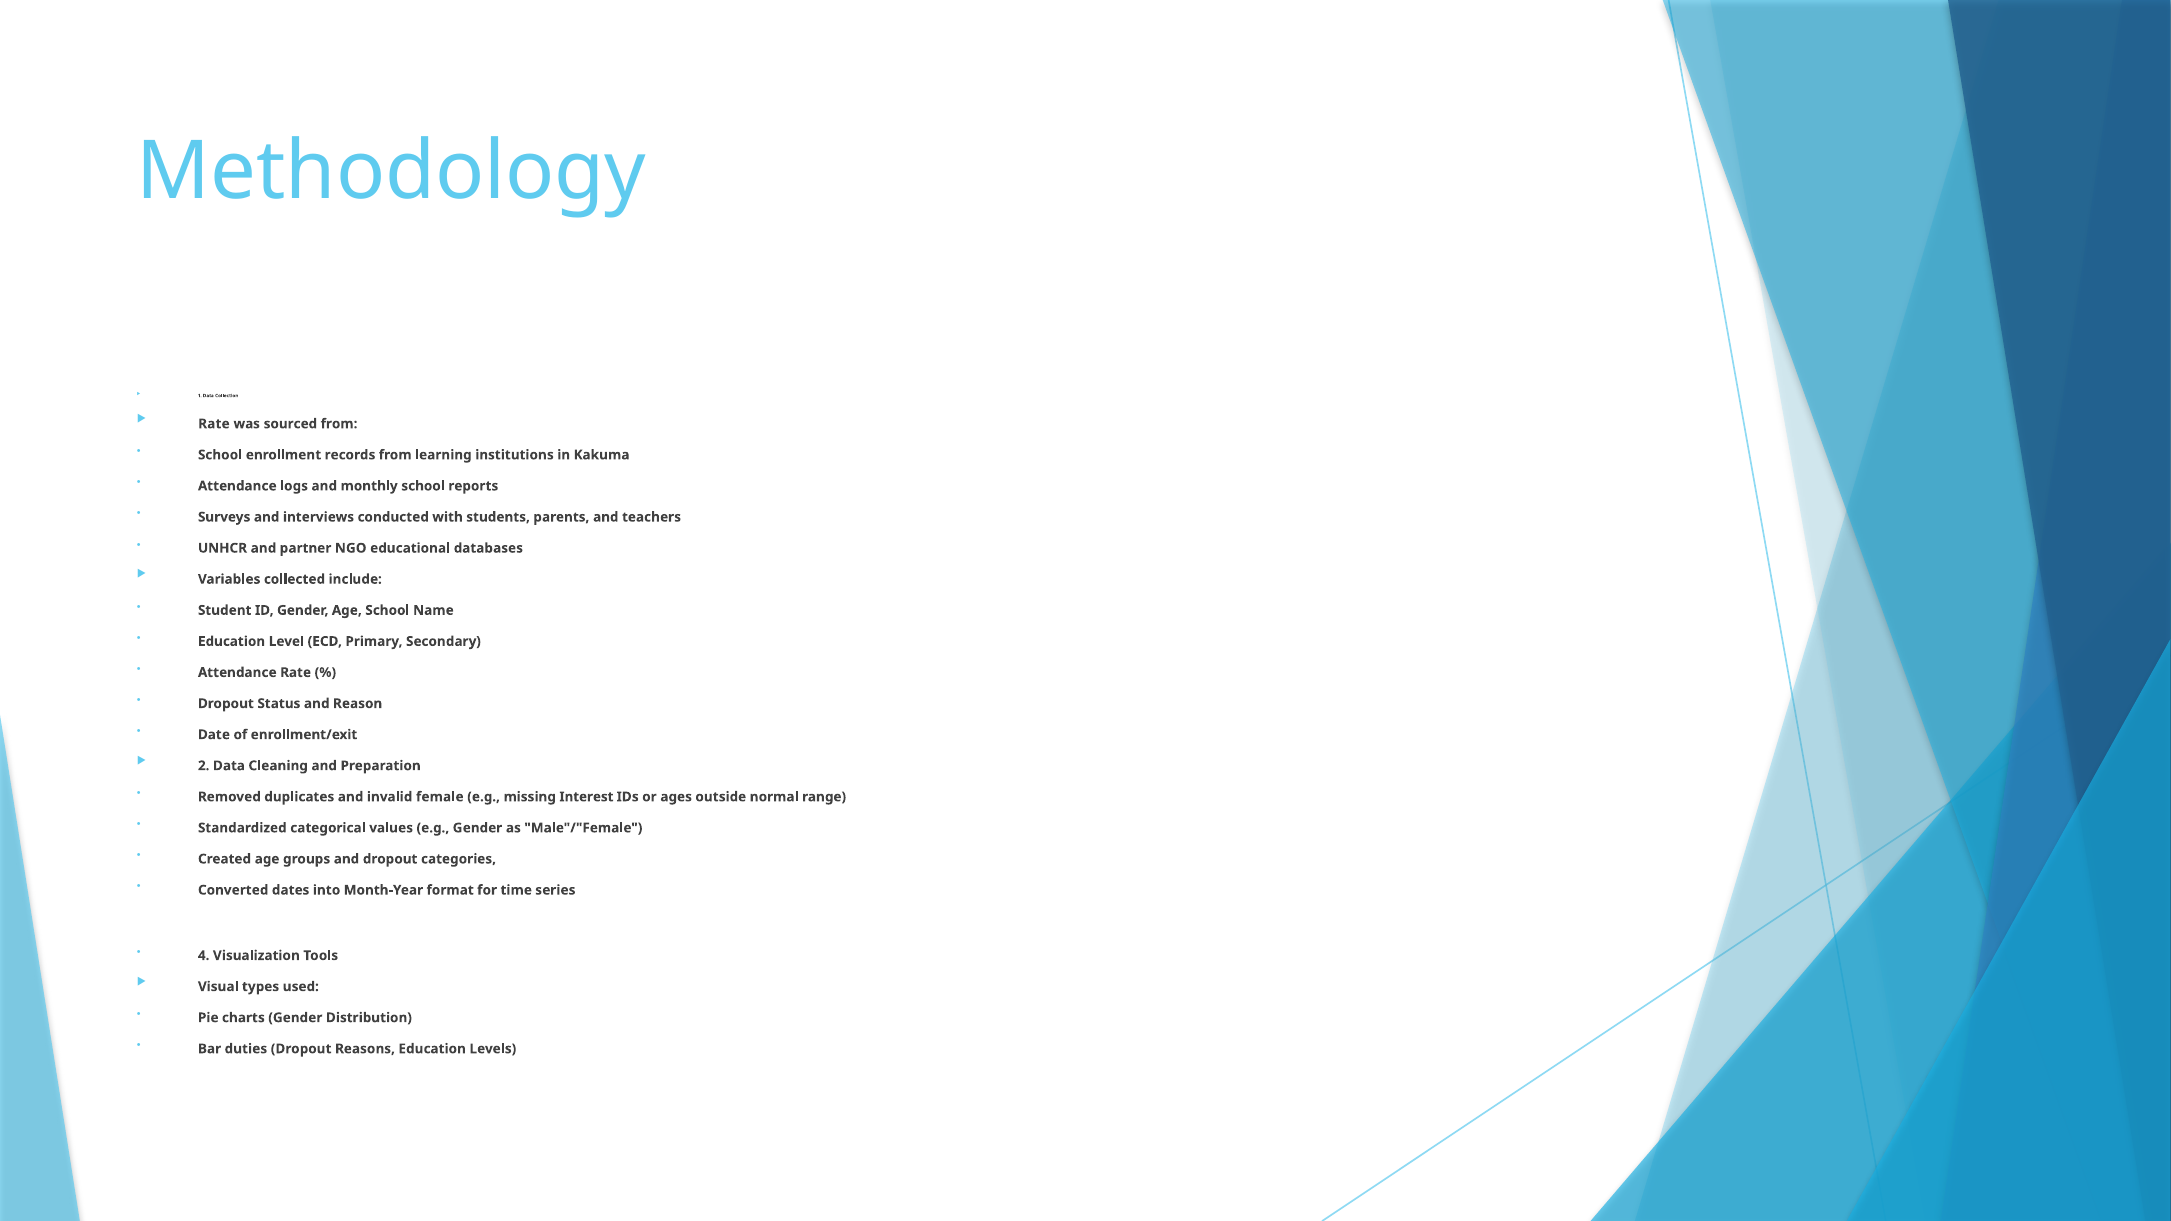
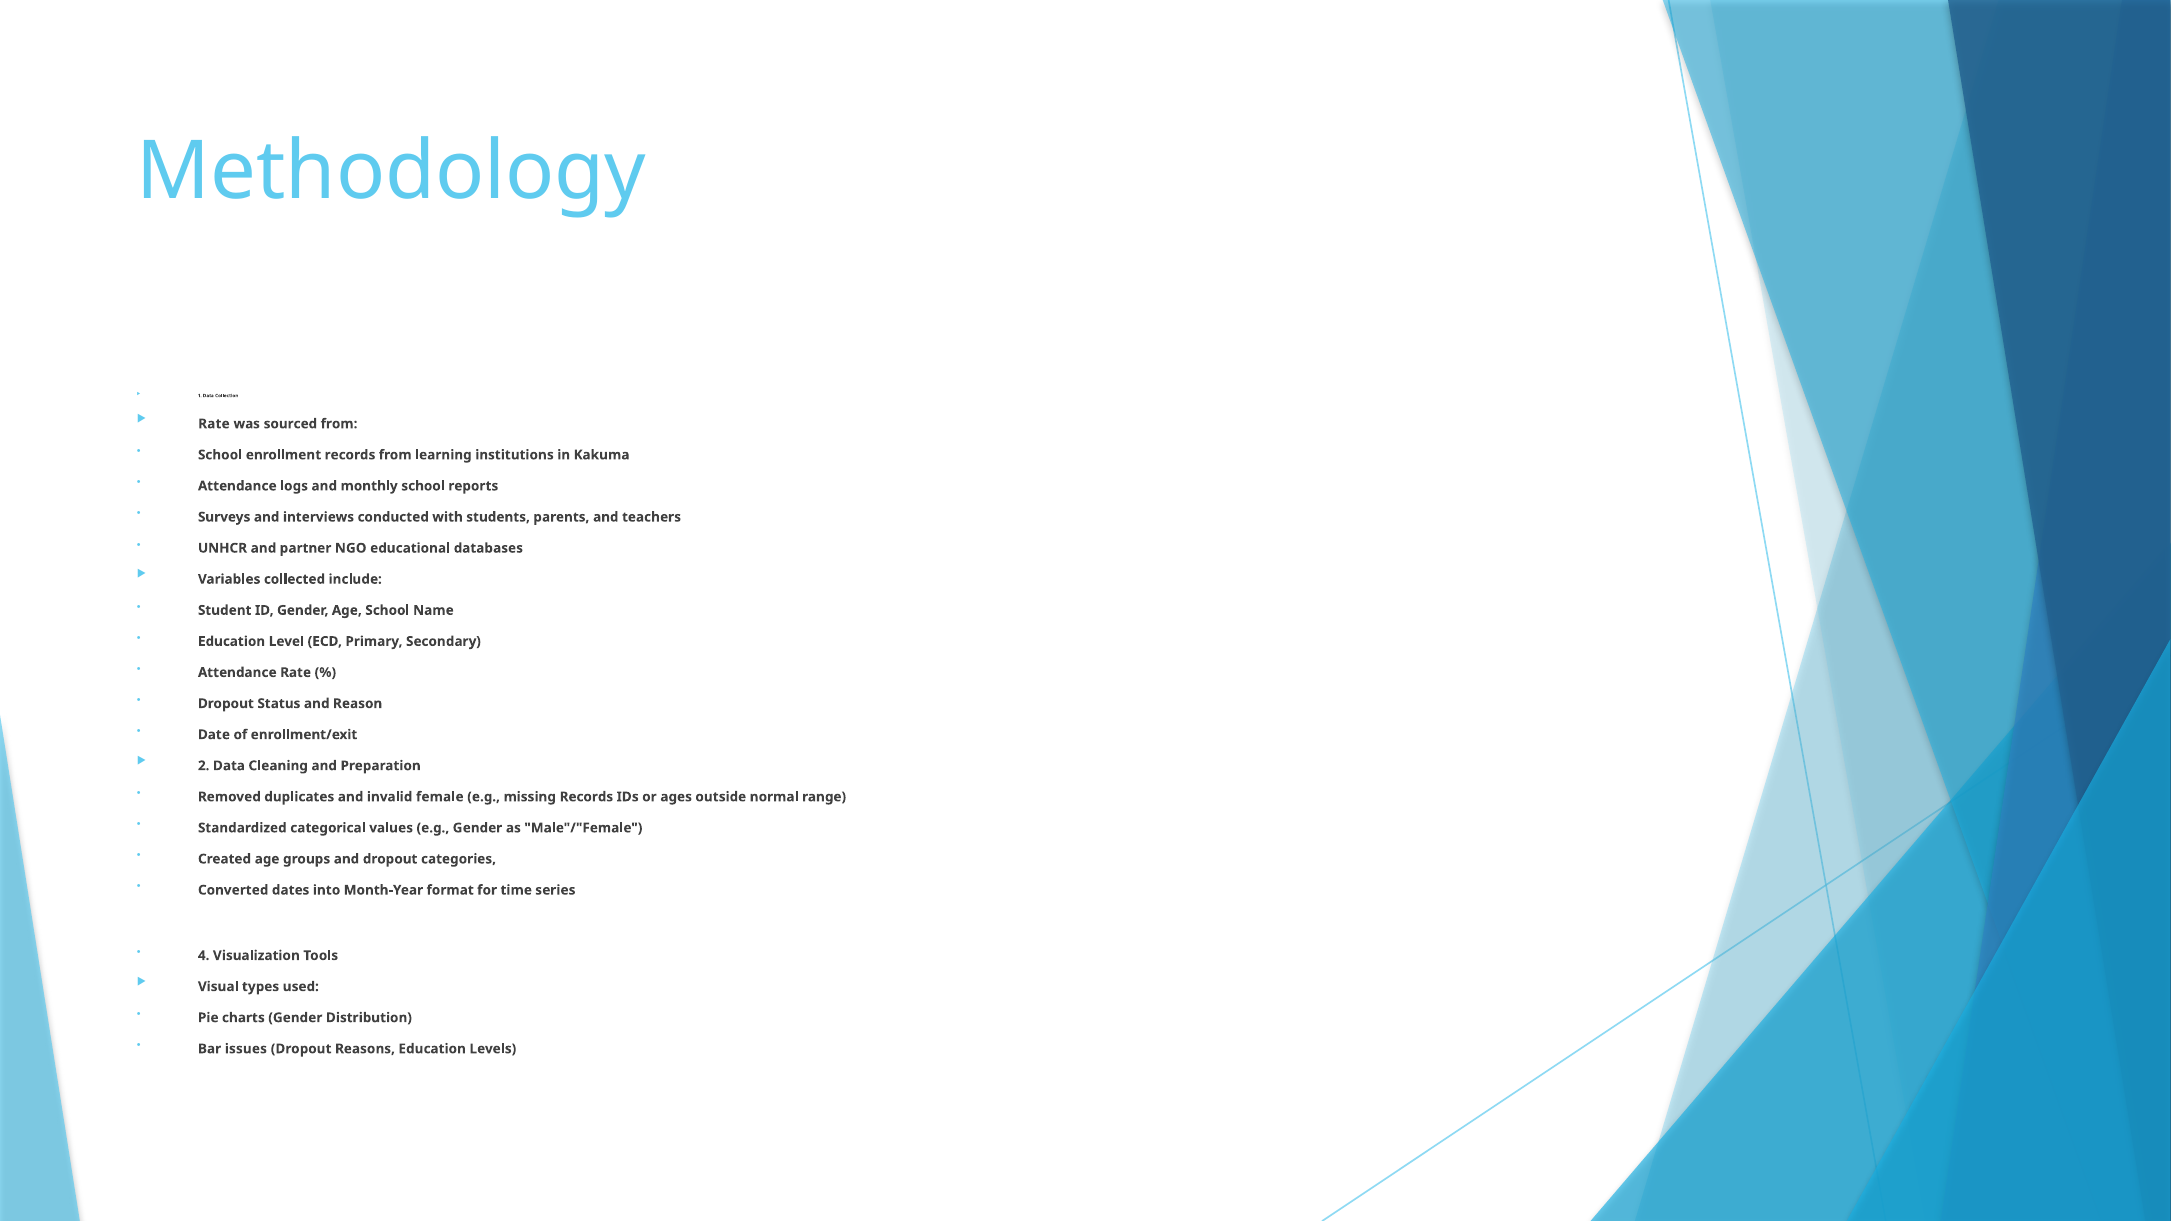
missing Interest: Interest -> Records
duties: duties -> issues
